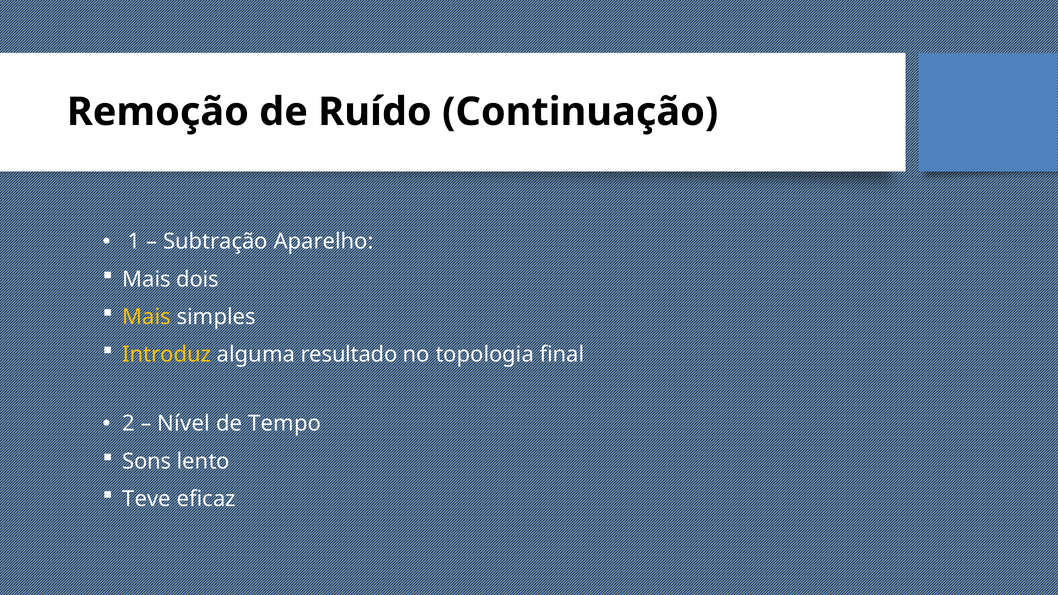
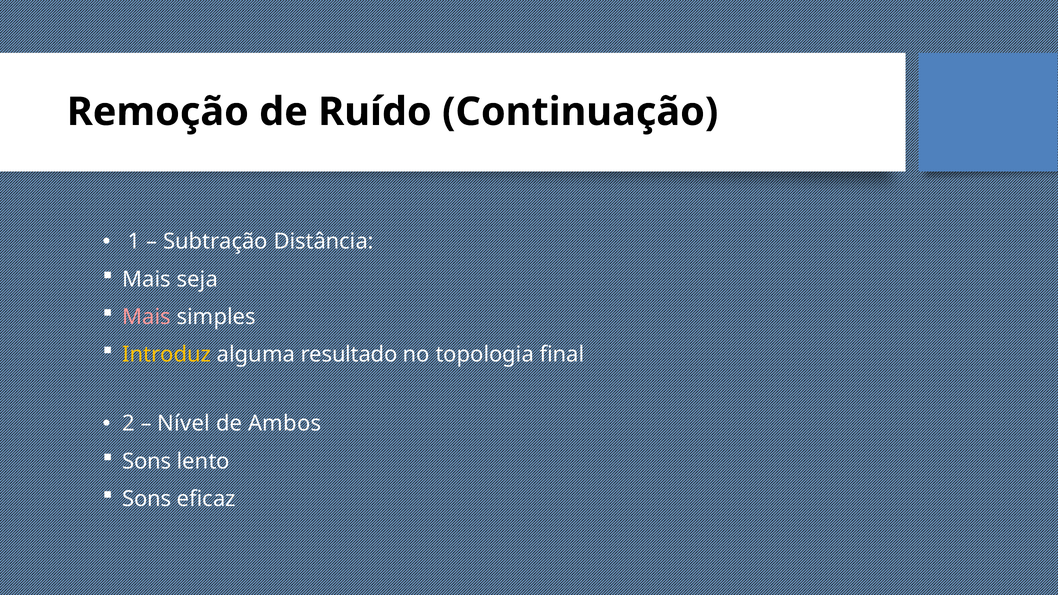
Aparelho: Aparelho -> Distância
dois: dois -> seja
Mais at (147, 317) colour: yellow -> pink
Tempo: Tempo -> Ambos
Teve at (147, 499): Teve -> Sons
